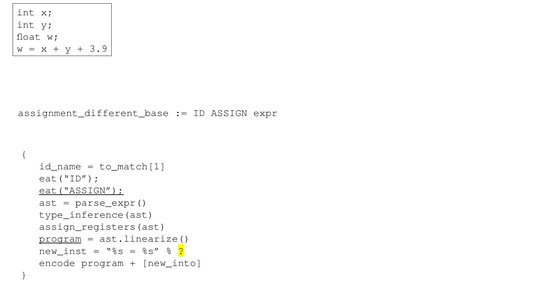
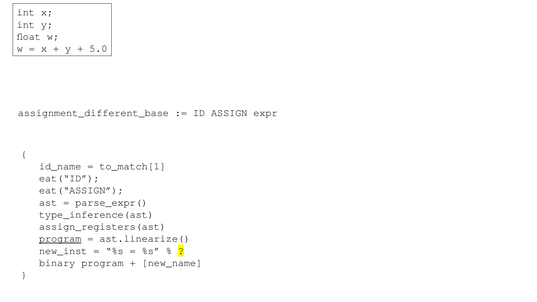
3.9: 3.9 -> 5.0
eat(“ASSIGN underline: present -> none
encode: encode -> binary
new_into: new_into -> new_name
